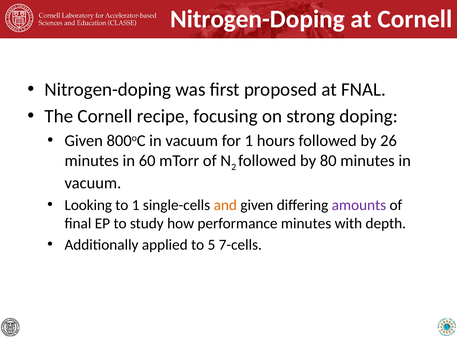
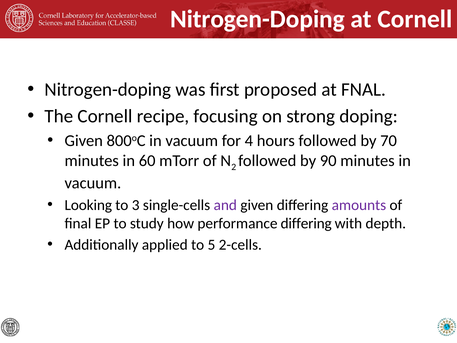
for 1: 1 -> 4
26: 26 -> 70
80: 80 -> 90
to 1: 1 -> 3
and colour: orange -> purple
performance minutes: minutes -> differing
7-cells: 7-cells -> 2-cells
